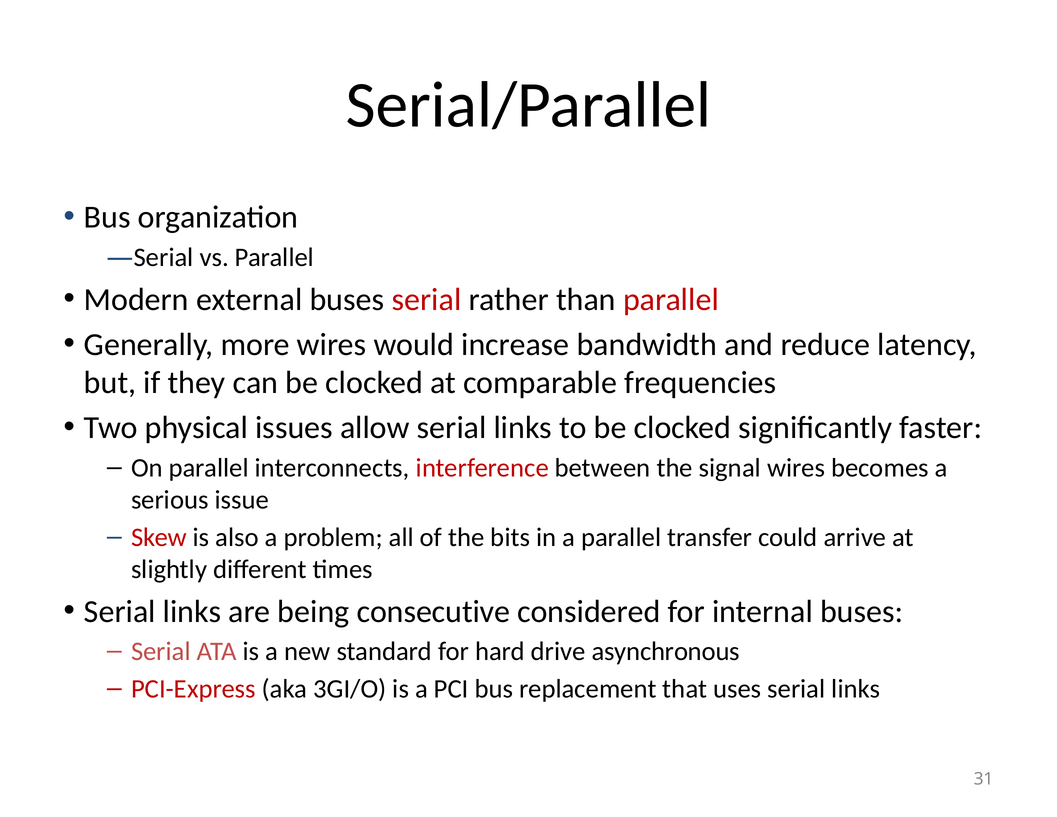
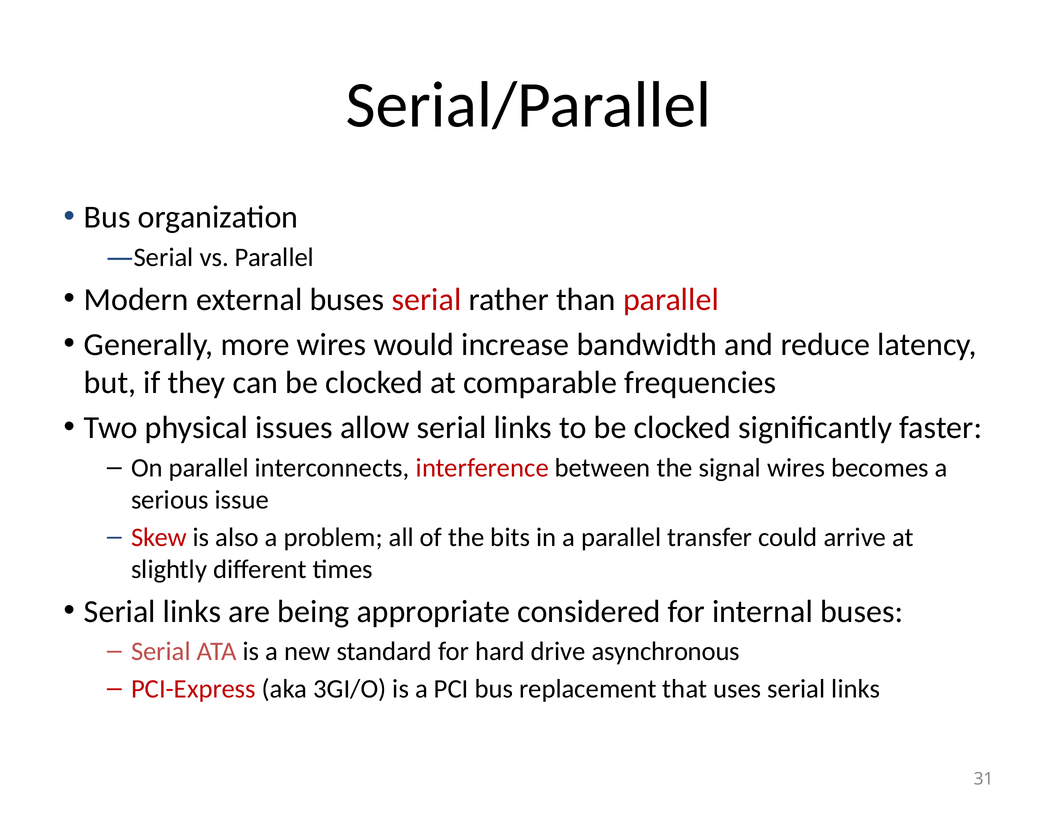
consecutive: consecutive -> appropriate
